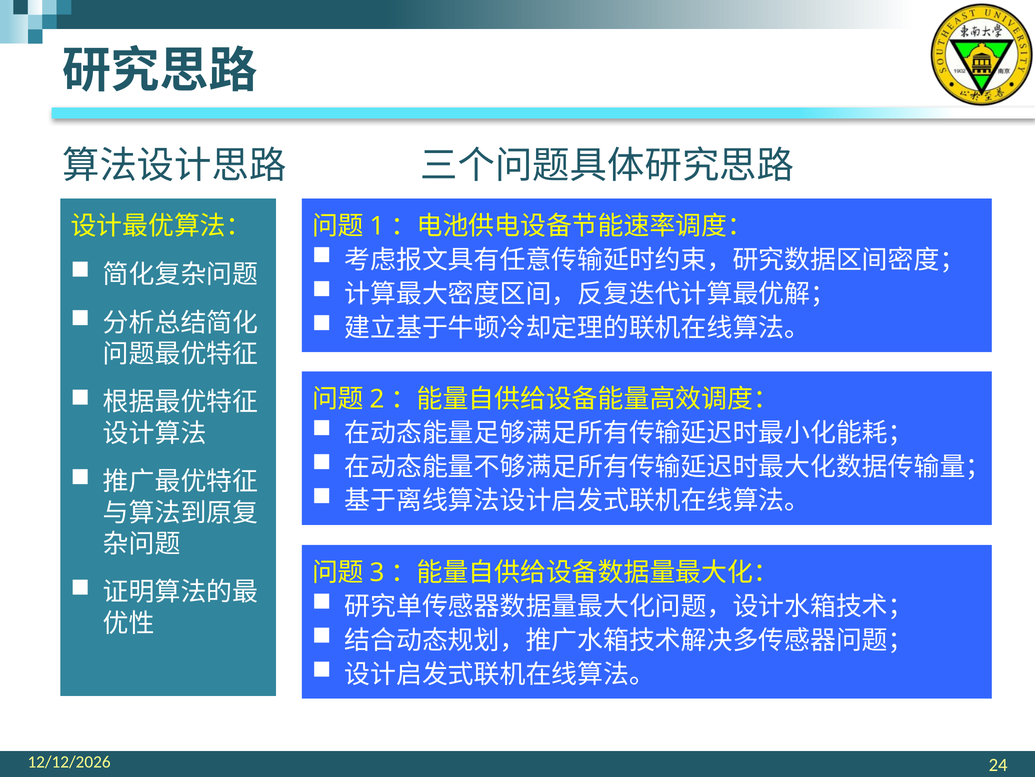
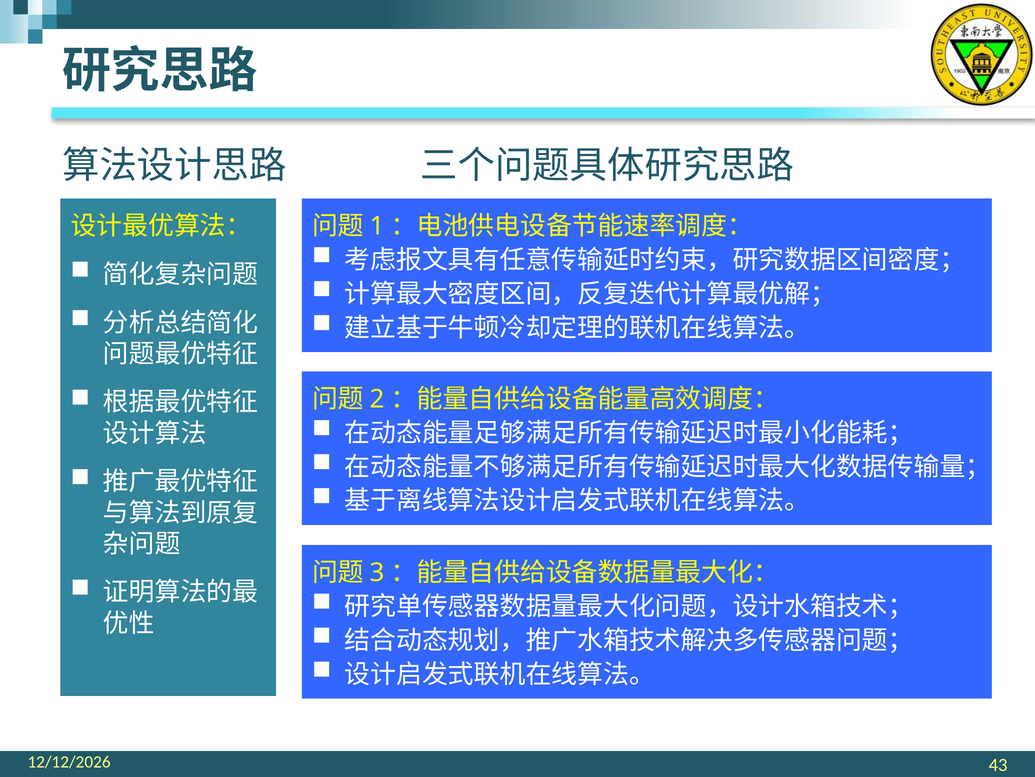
24: 24 -> 43
